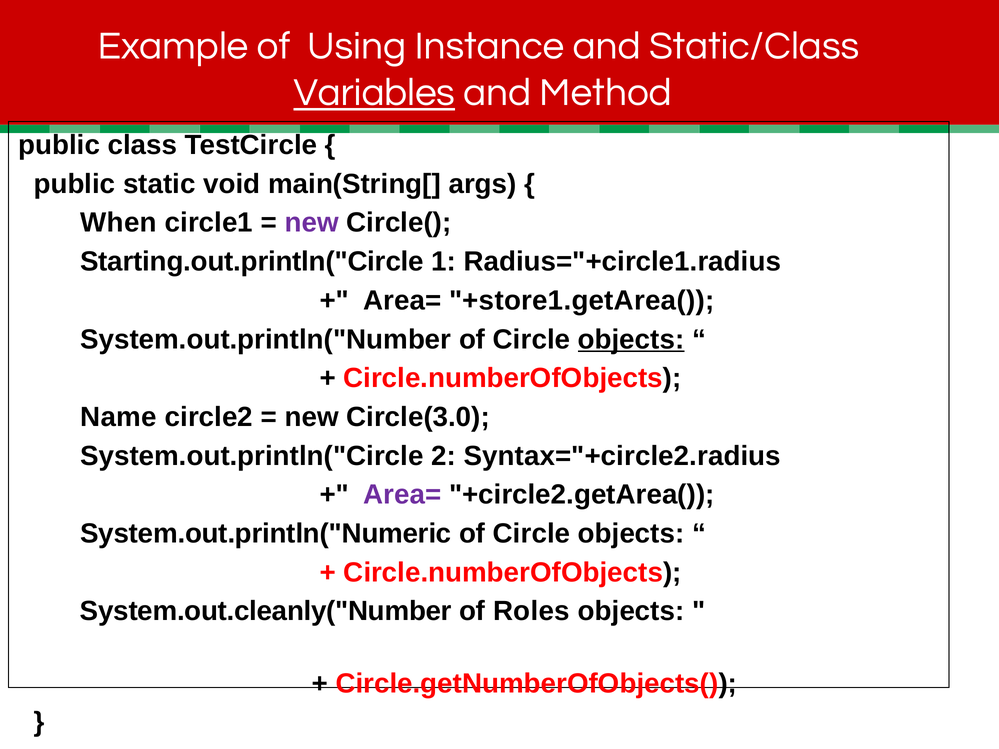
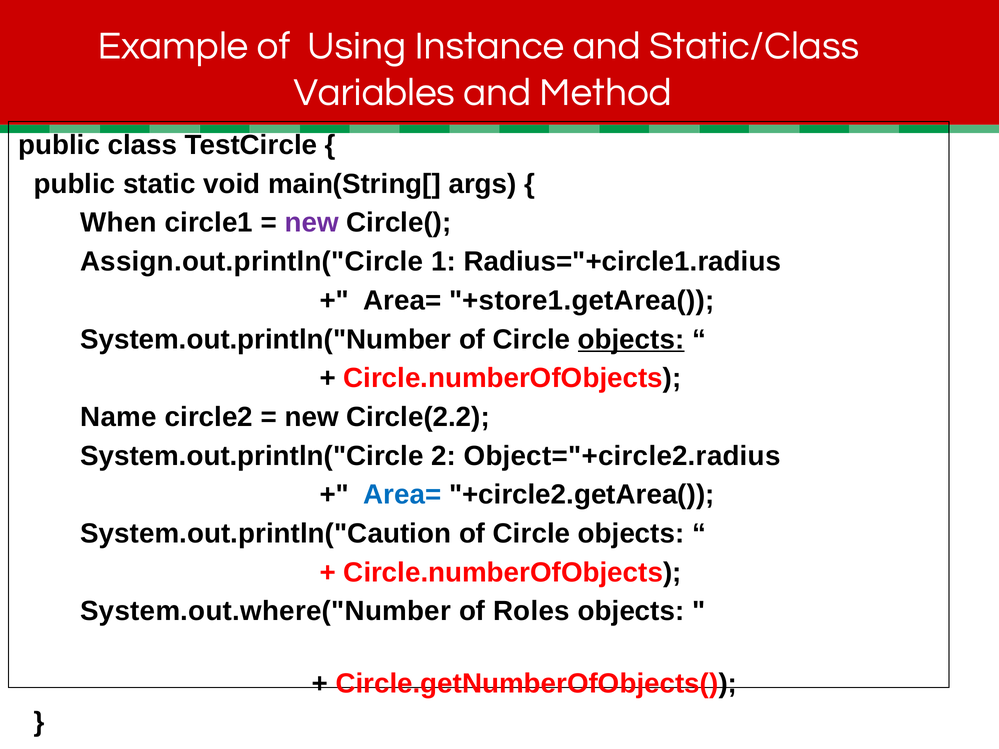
Variables underline: present -> none
Starting.out.println("Circle: Starting.out.println("Circle -> Assign.out.println("Circle
Circle(3.0: Circle(3.0 -> Circle(2.2
Syntax="+circle2.radius: Syntax="+circle2.radius -> Object="+circle2.radius
Area= at (402, 495) colour: purple -> blue
System.out.println("Numeric: System.out.println("Numeric -> System.out.println("Caution
System.out.cleanly("Number: System.out.cleanly("Number -> System.out.where("Number
